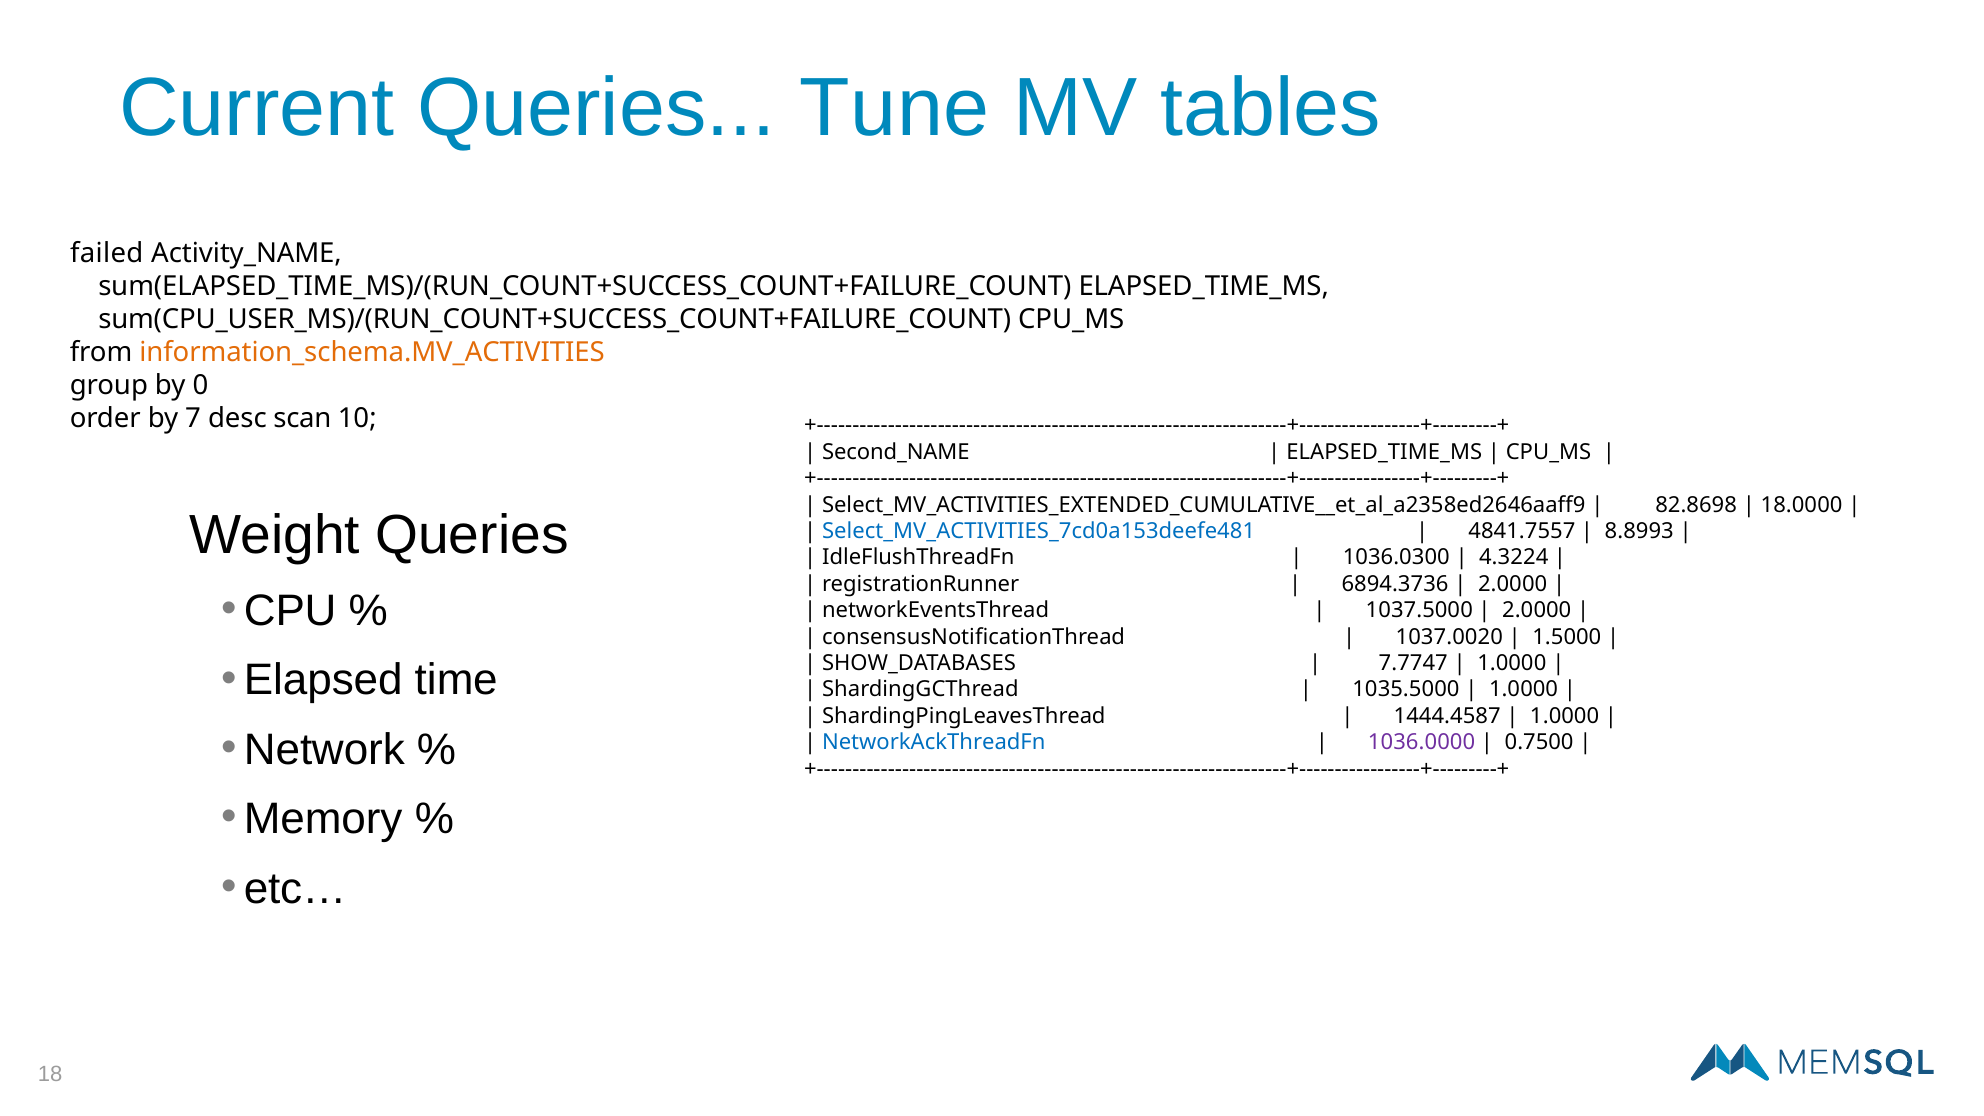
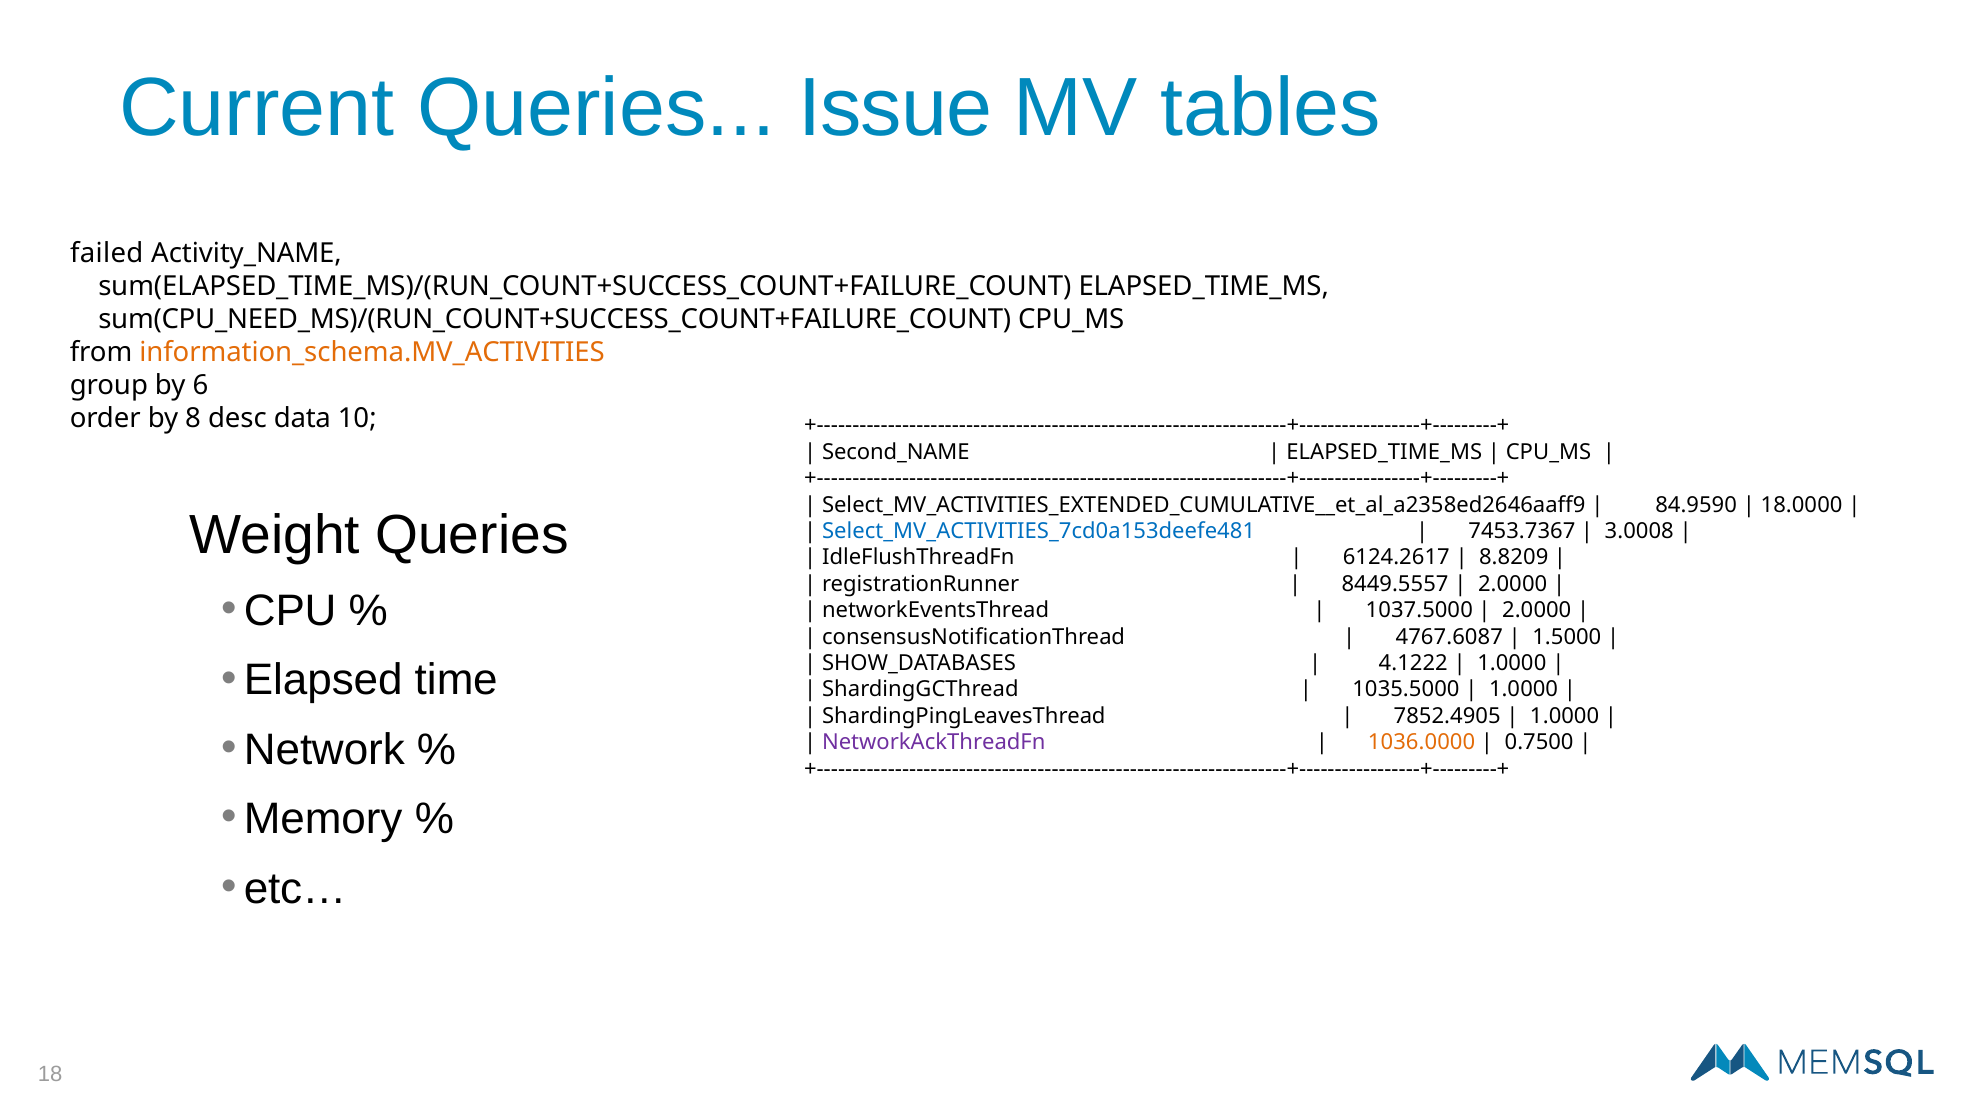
Tune: Tune -> Issue
sum(CPU_USER_MS)/(RUN_COUNT+SUCCESS_COUNT+FAILURE_COUNT: sum(CPU_USER_MS)/(RUN_COUNT+SUCCESS_COUNT+FAILURE_COUNT -> sum(CPU_NEED_MS)/(RUN_COUNT+SUCCESS_COUNT+FAILURE_COUNT
0: 0 -> 6
7: 7 -> 8
scan: scan -> data
82.8698: 82.8698 -> 84.9590
4841.7557: 4841.7557 -> 7453.7367
8.8993: 8.8993 -> 3.0008
1036.0300: 1036.0300 -> 6124.2617
4.3224: 4.3224 -> 8.8209
6894.3736: 6894.3736 -> 8449.5557
1037.0020: 1037.0020 -> 4767.6087
7.7747: 7.7747 -> 4.1222
1444.4587: 1444.4587 -> 7852.4905
NetworkAckThreadFn colour: blue -> purple
1036.0000 colour: purple -> orange
